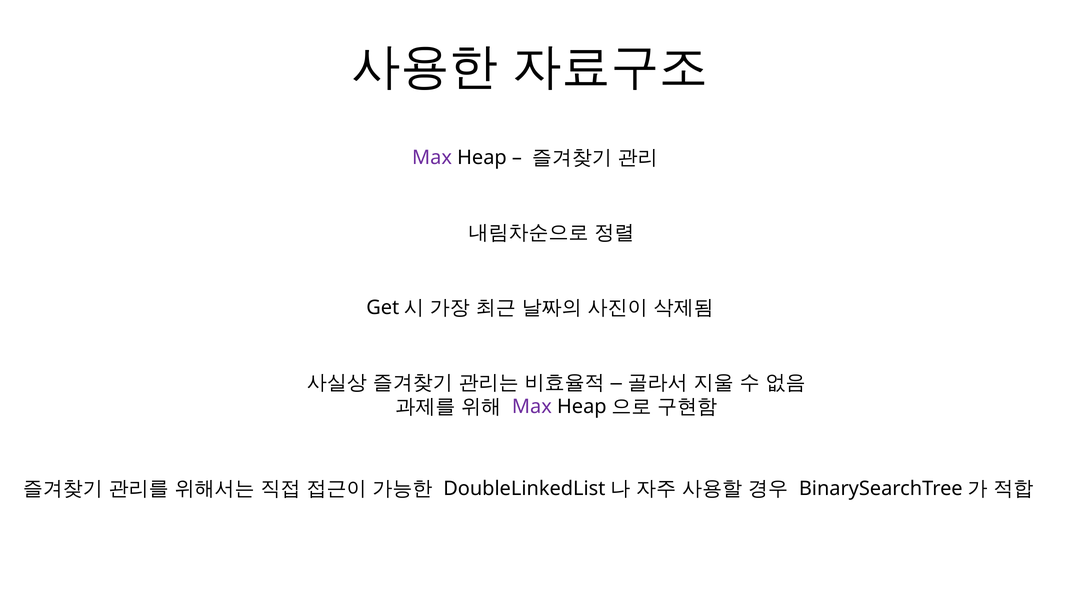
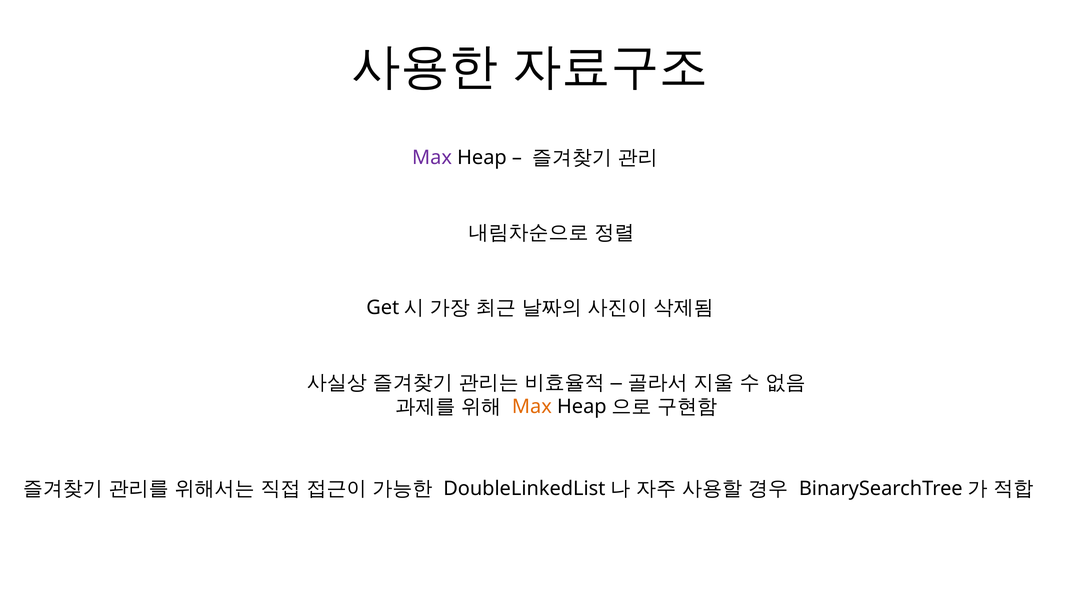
Max at (532, 406) colour: purple -> orange
